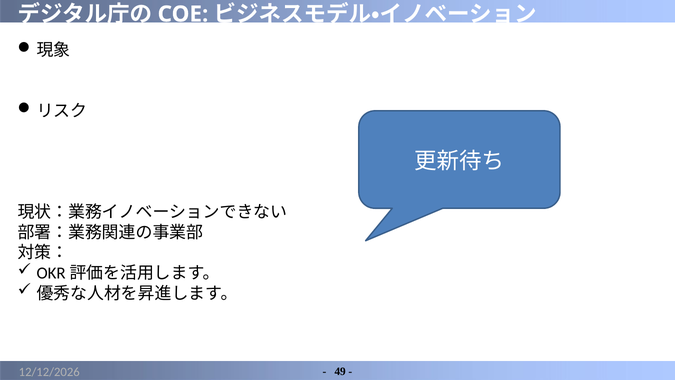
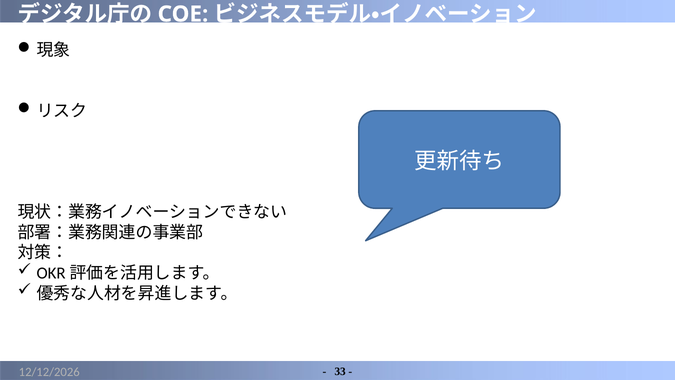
49: 49 -> 33
